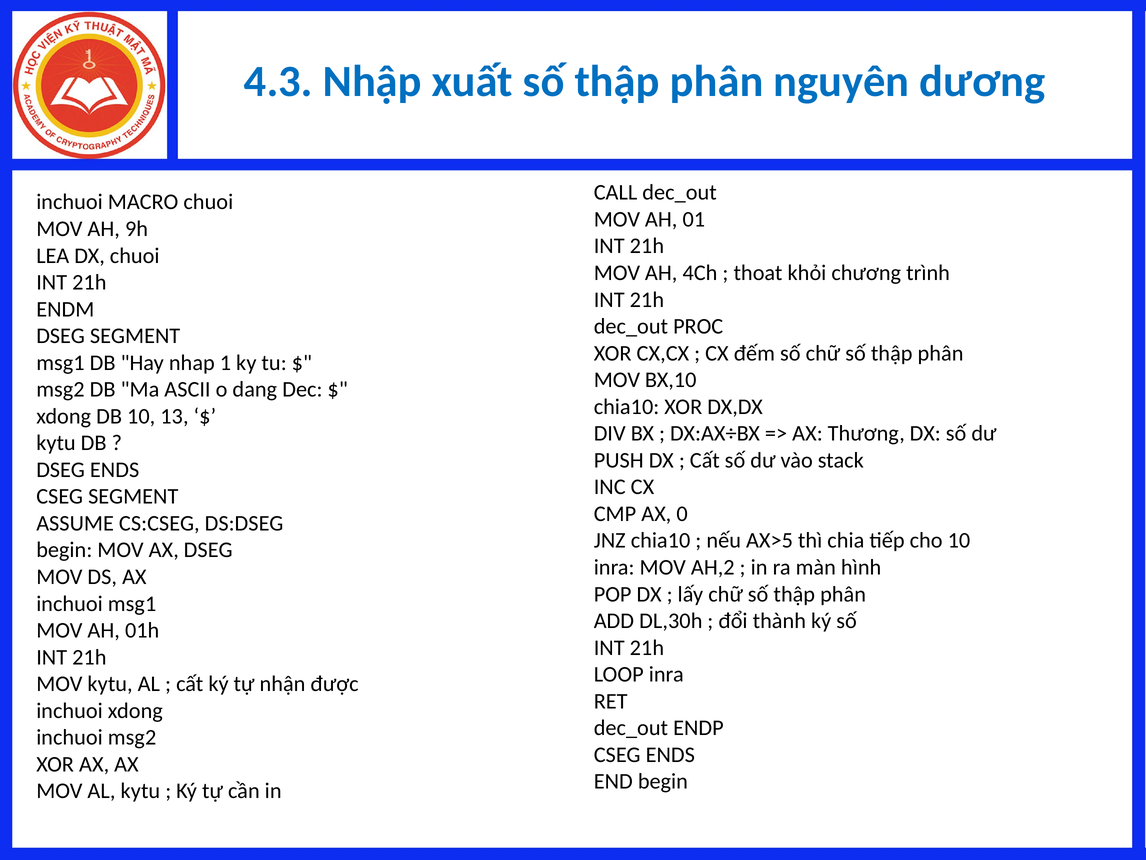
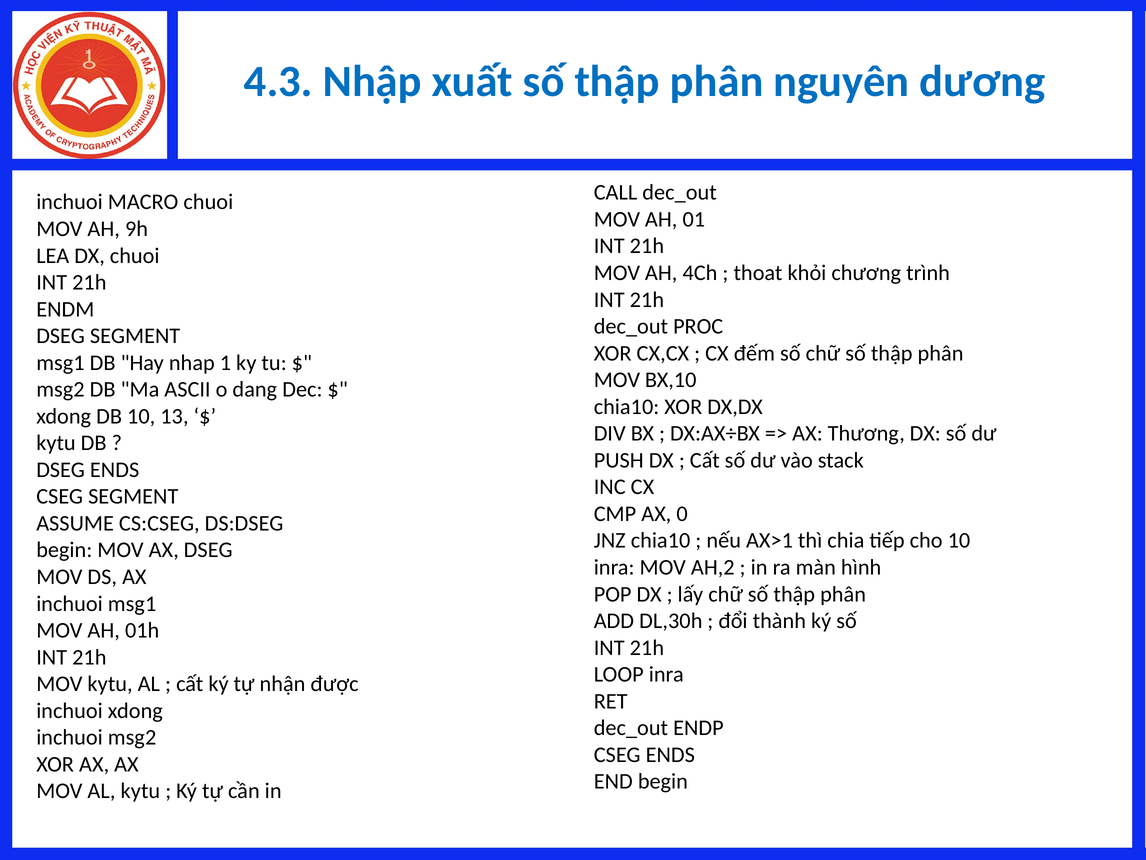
AX>5: AX>5 -> AX>1
